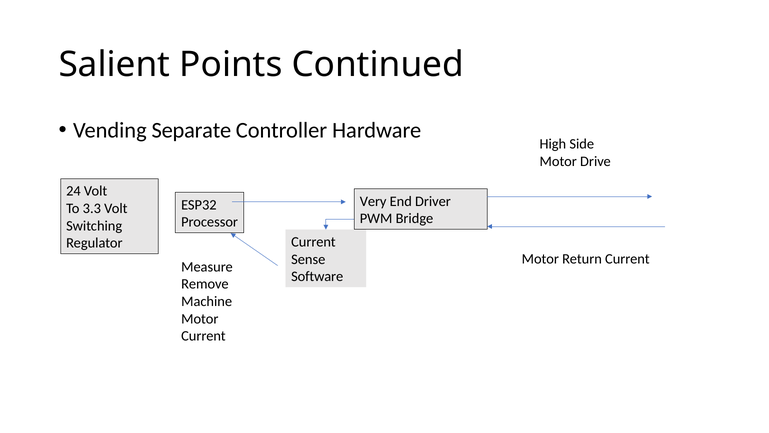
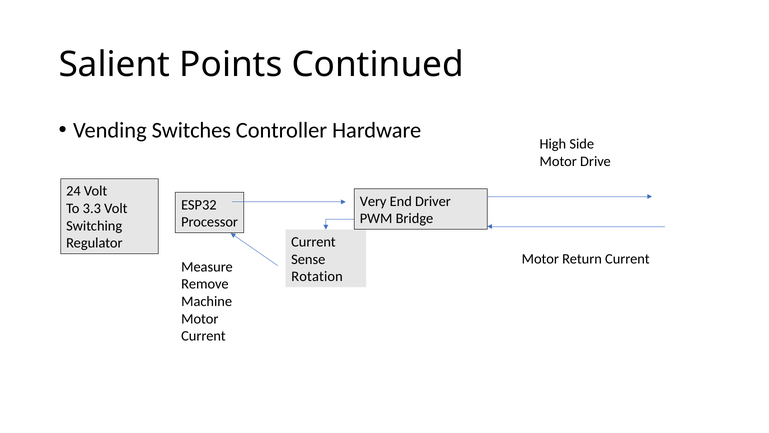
Separate: Separate -> Switches
Software: Software -> Rotation
